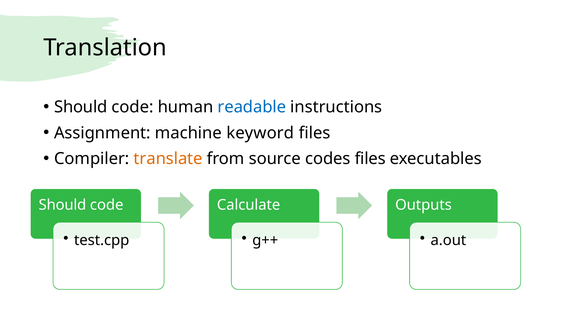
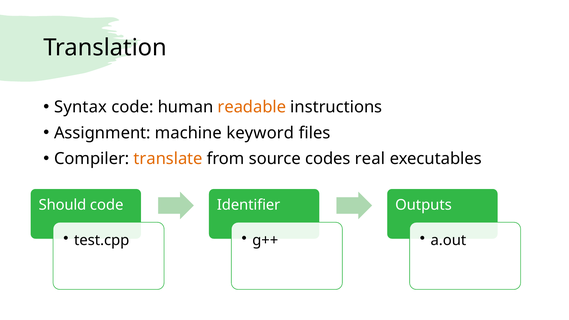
Should at (81, 107): Should -> Syntax
readable colour: blue -> orange
codes files: files -> real
Calculate: Calculate -> Identifier
